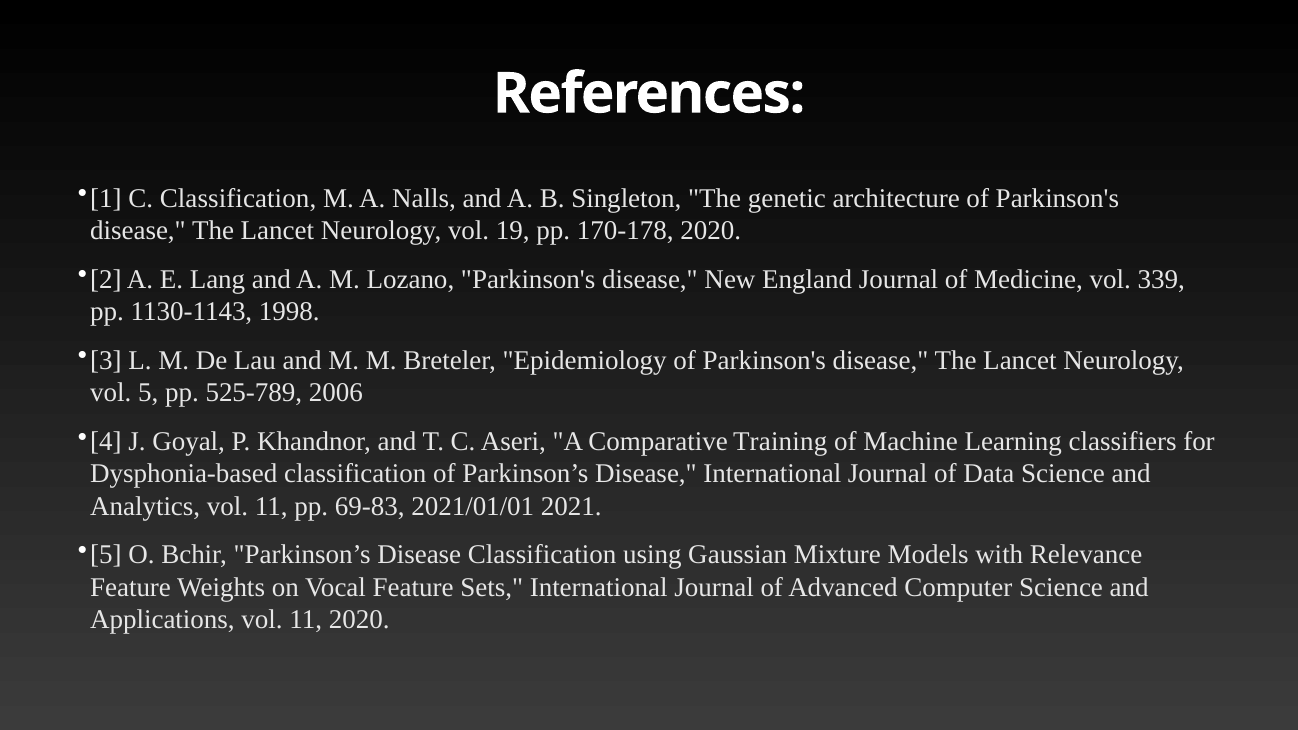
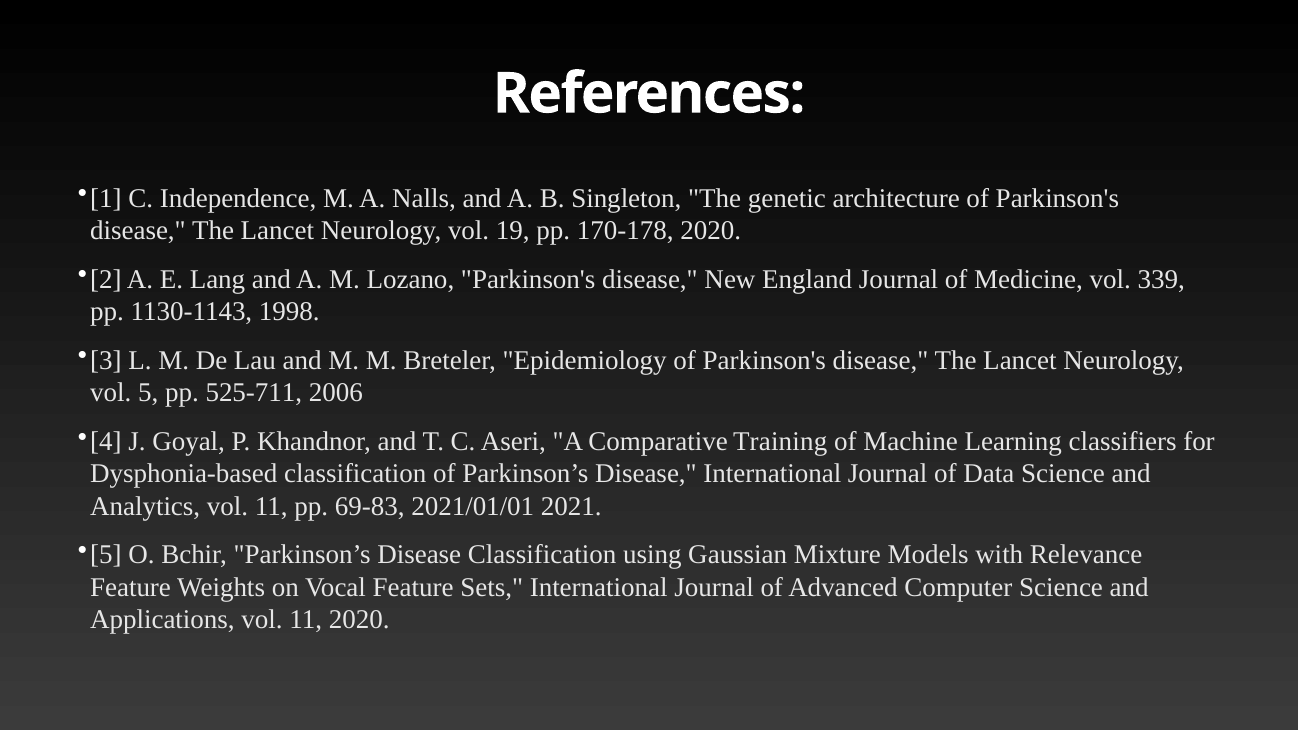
C Classification: Classification -> Independence
525-789: 525-789 -> 525-711
